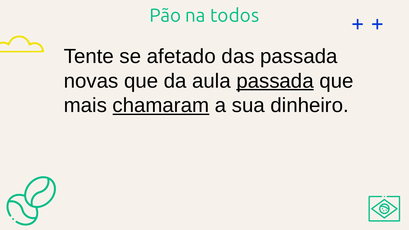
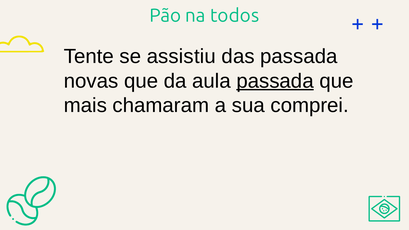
afetado: afetado -> assistiu
chamaram underline: present -> none
dinheiro: dinheiro -> comprei
